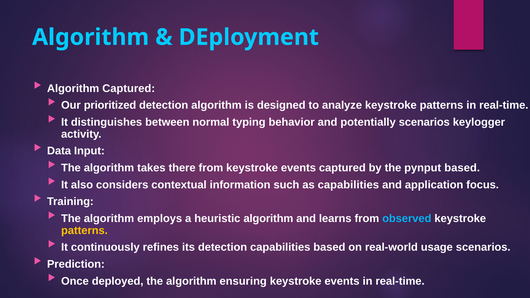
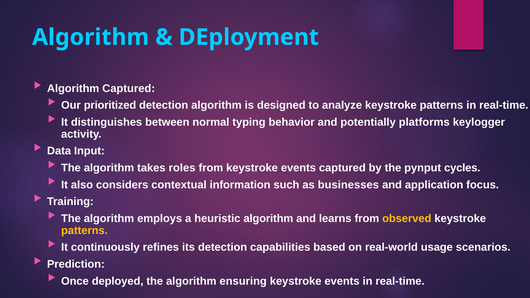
potentially scenarios: scenarios -> platforms
there: there -> roles
pynput based: based -> cycles
as capabilities: capabilities -> businesses
observed colour: light blue -> yellow
